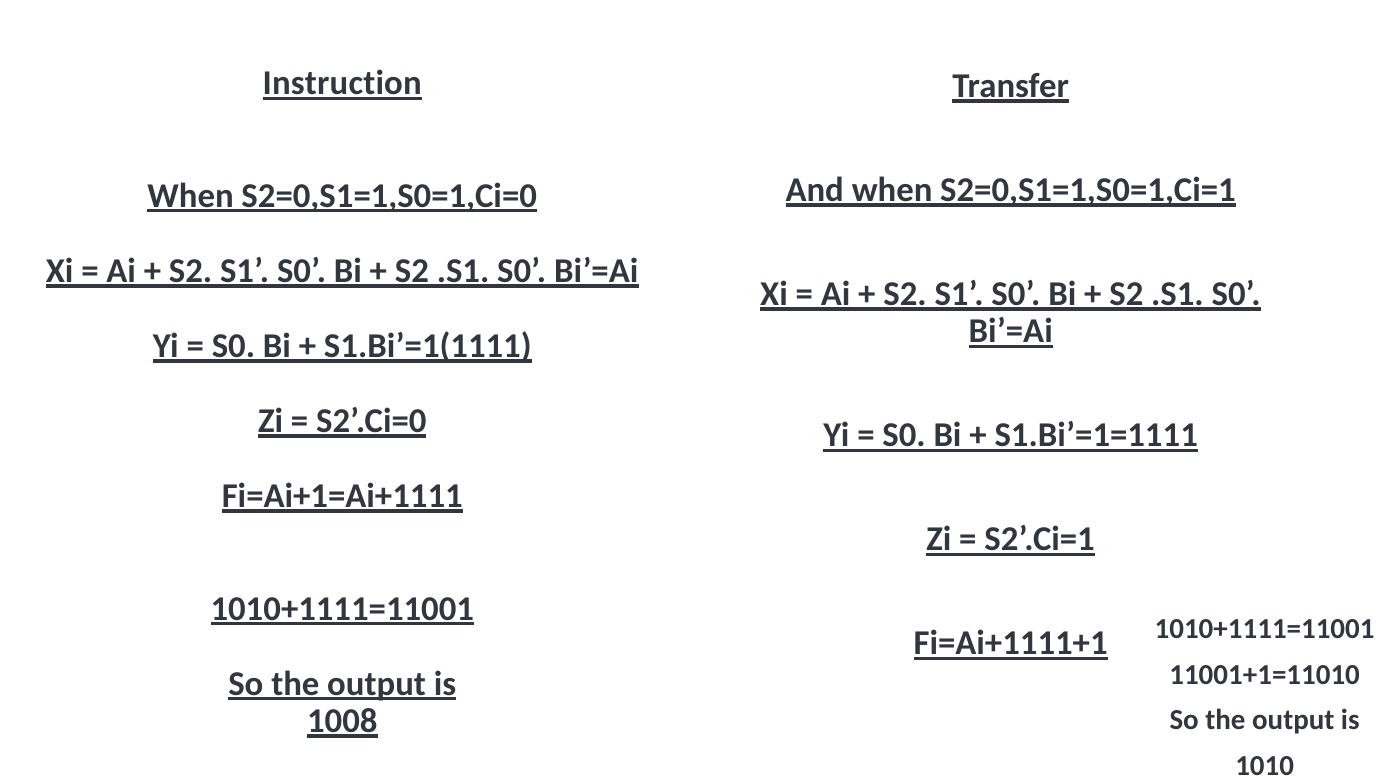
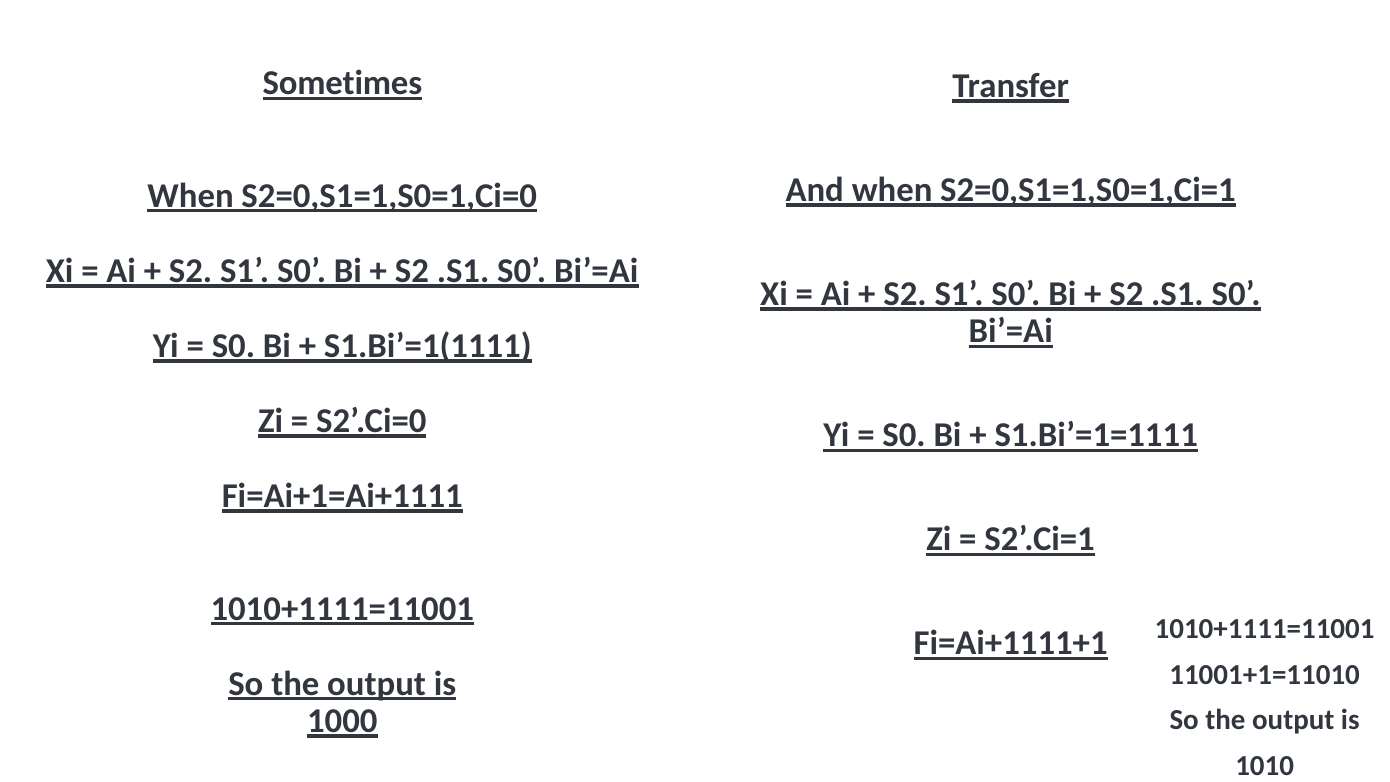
Instruction: Instruction -> Sometimes
1008: 1008 -> 1000
